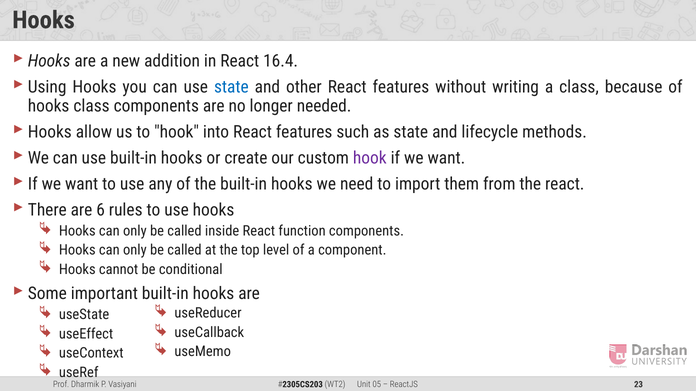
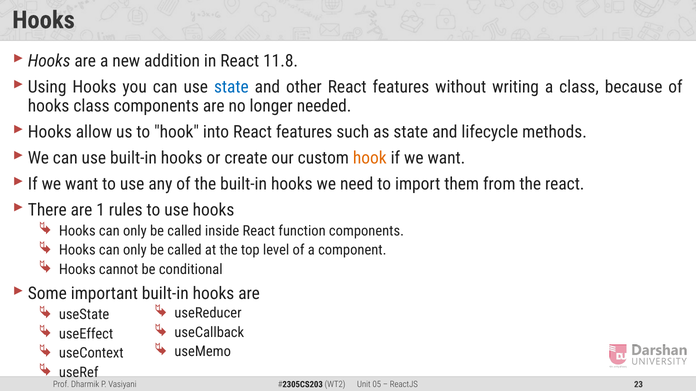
16.4: 16.4 -> 11.8
hook at (370, 158) colour: purple -> orange
6: 6 -> 1
